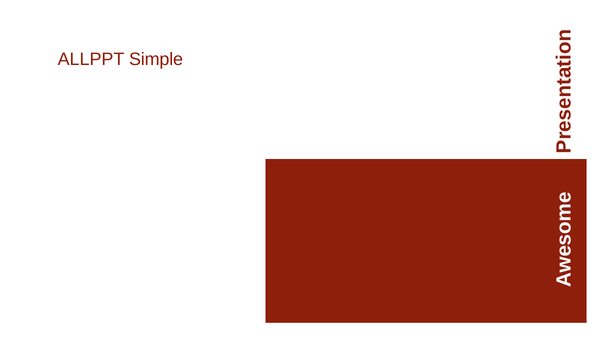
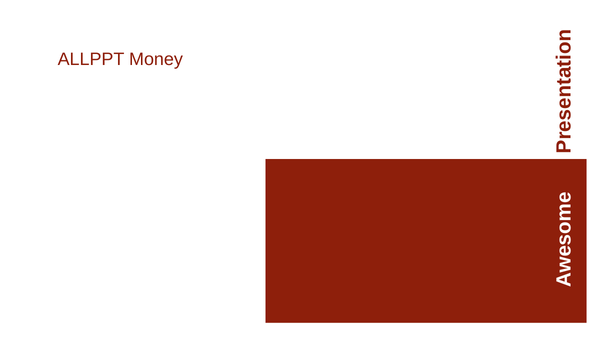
Simple: Simple -> Money
